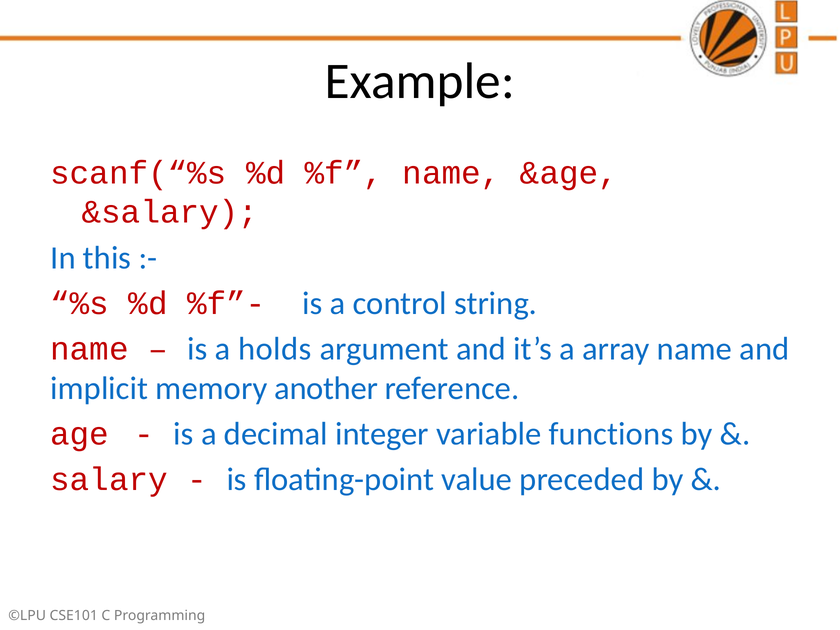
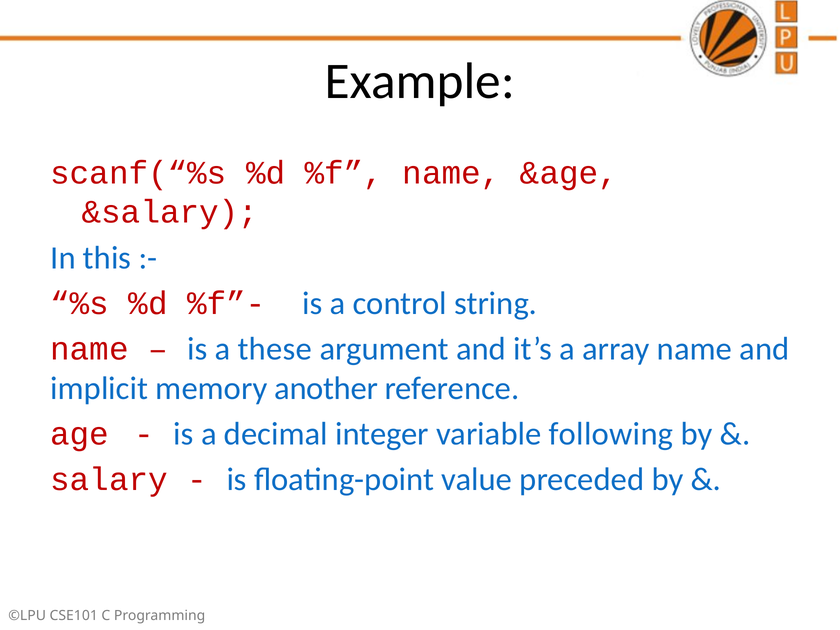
holds: holds -> these
functions: functions -> following
